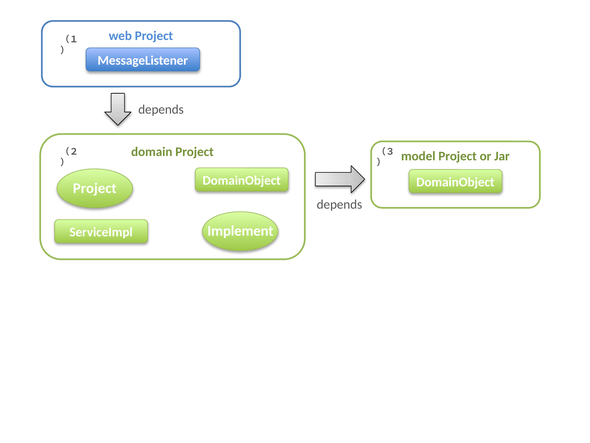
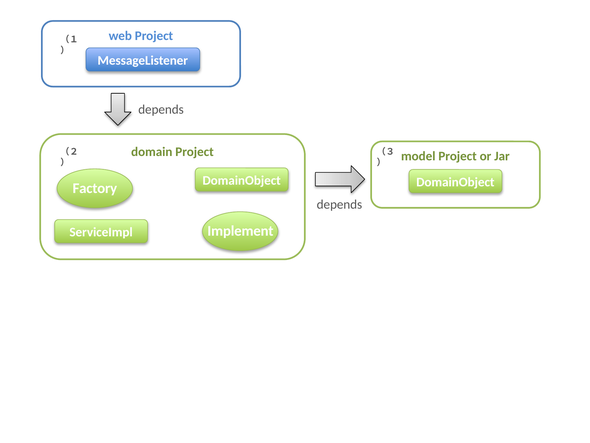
Project at (95, 188): Project -> Factory
